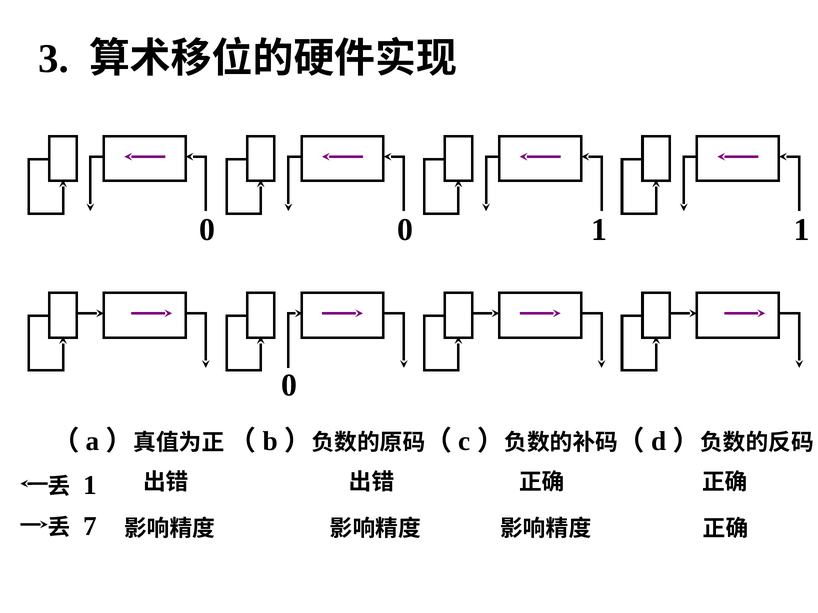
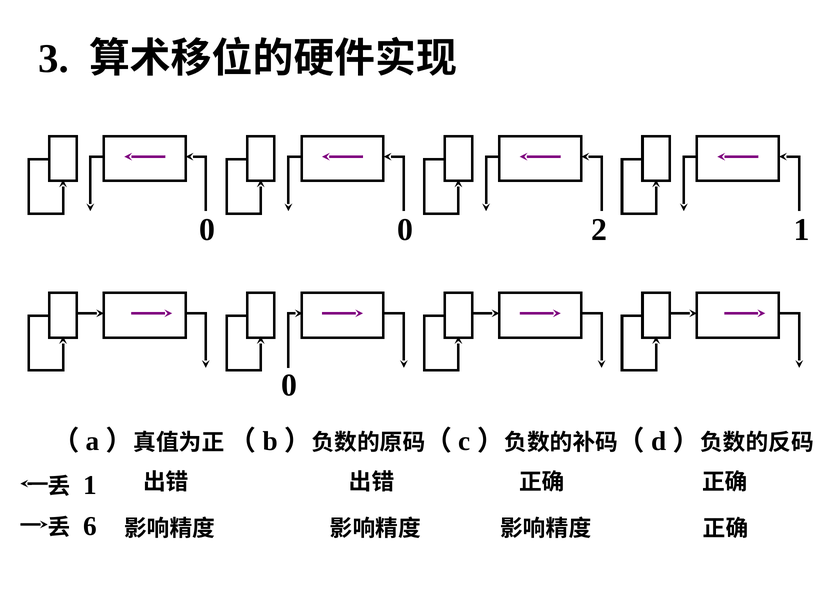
0 1: 1 -> 2
7: 7 -> 6
